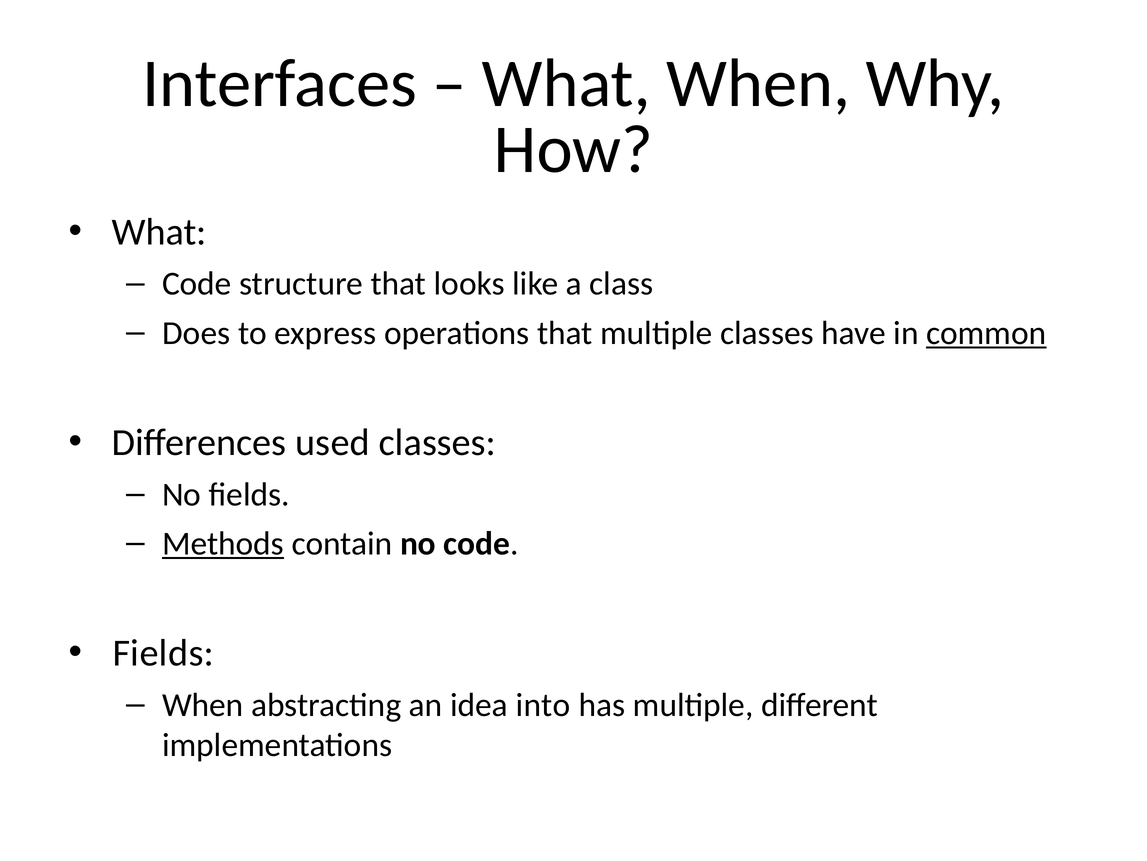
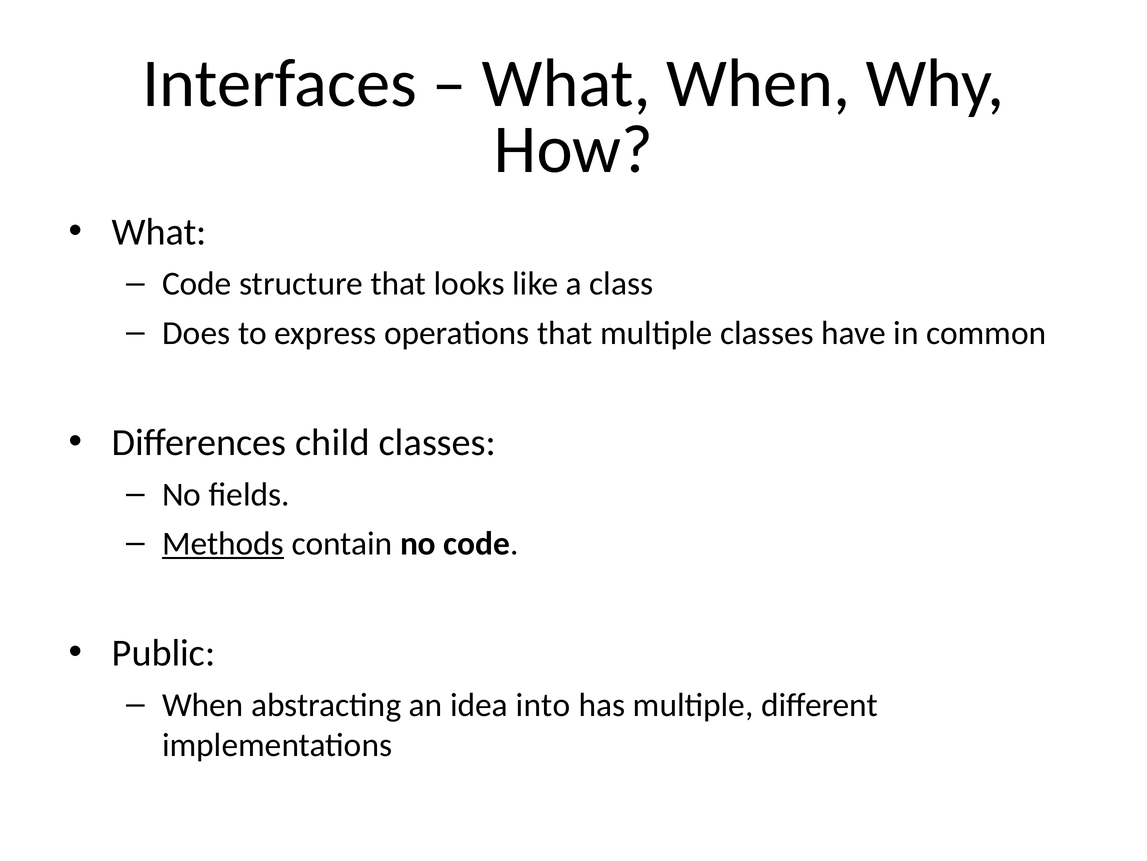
common underline: present -> none
used: used -> child
Fields at (163, 653): Fields -> Public
